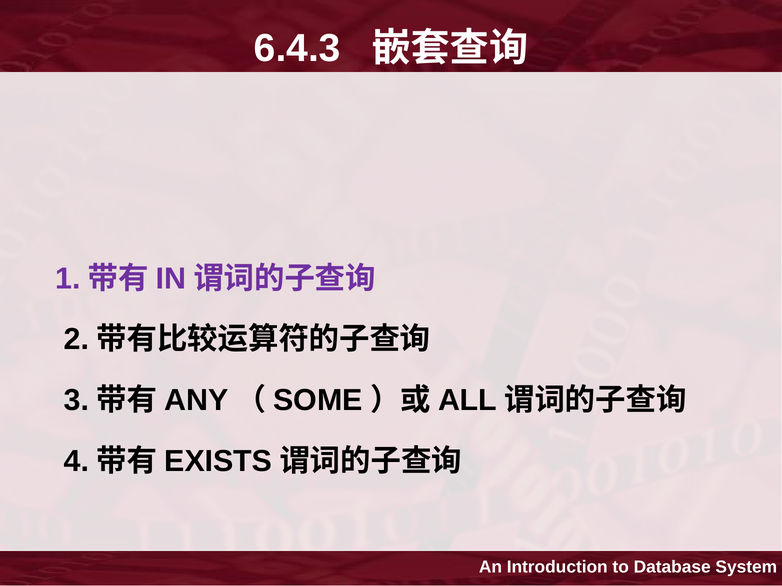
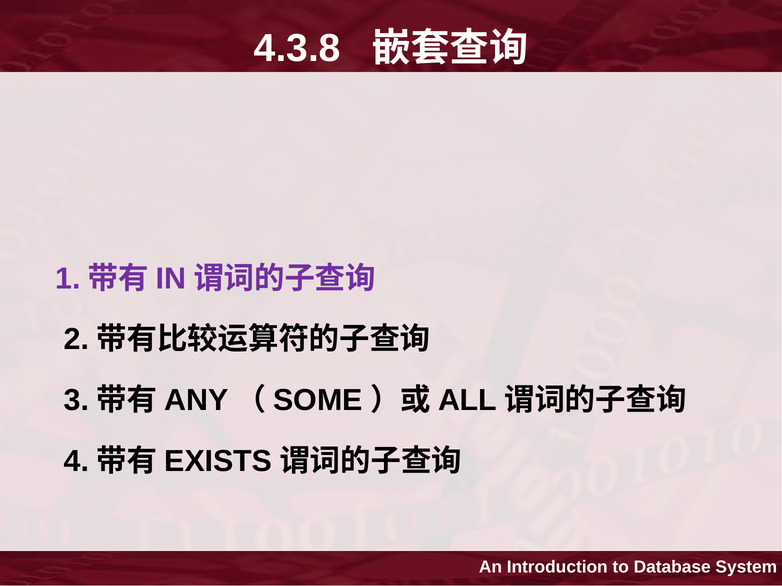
6.4.3: 6.4.3 -> 4.3.8
